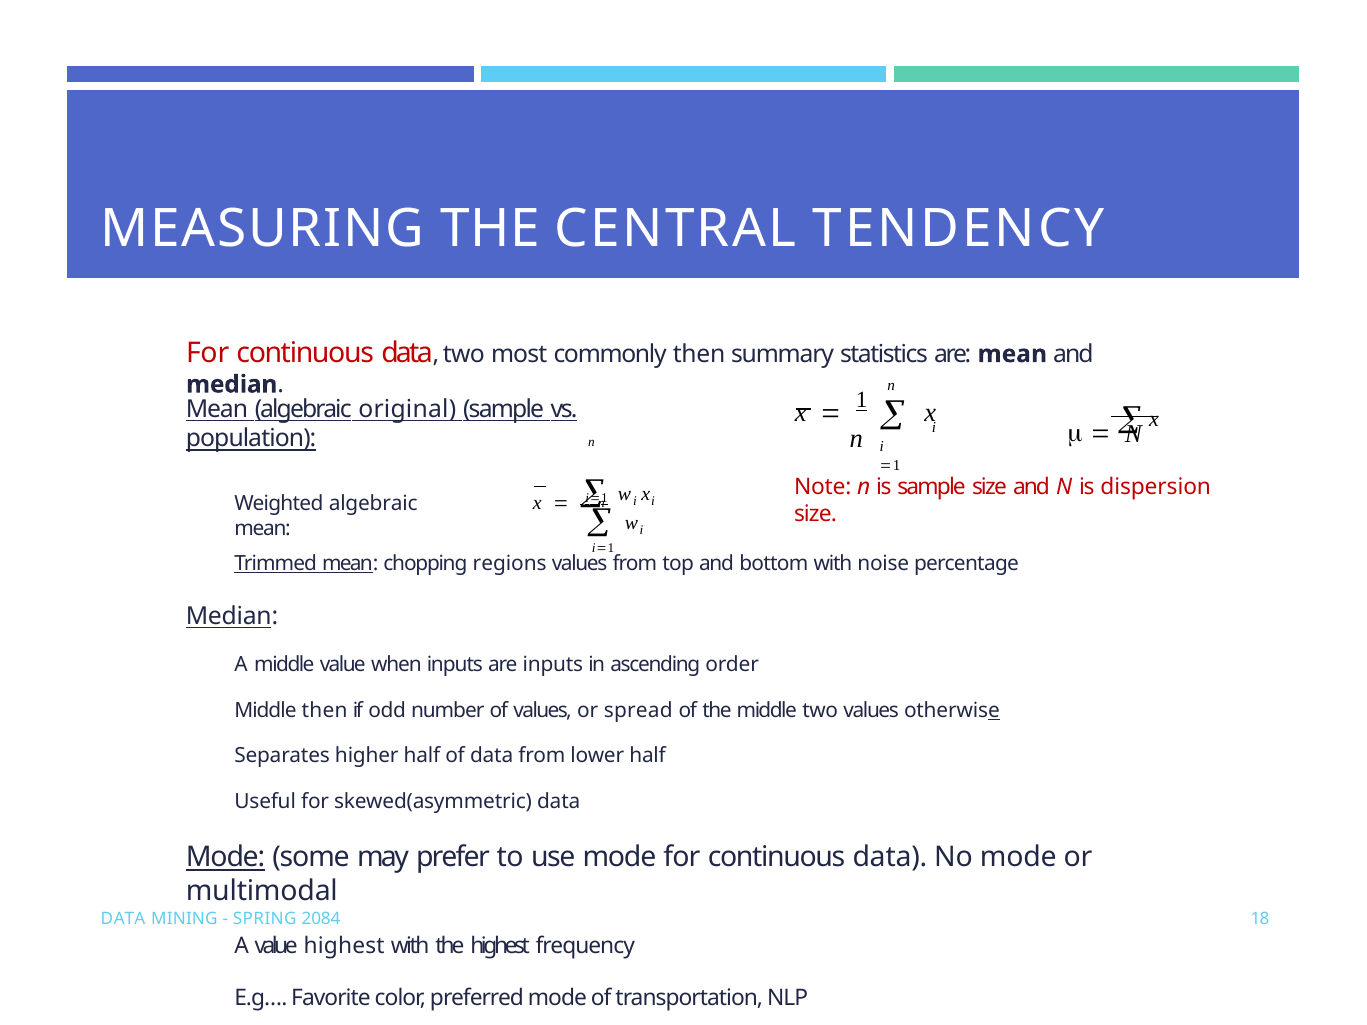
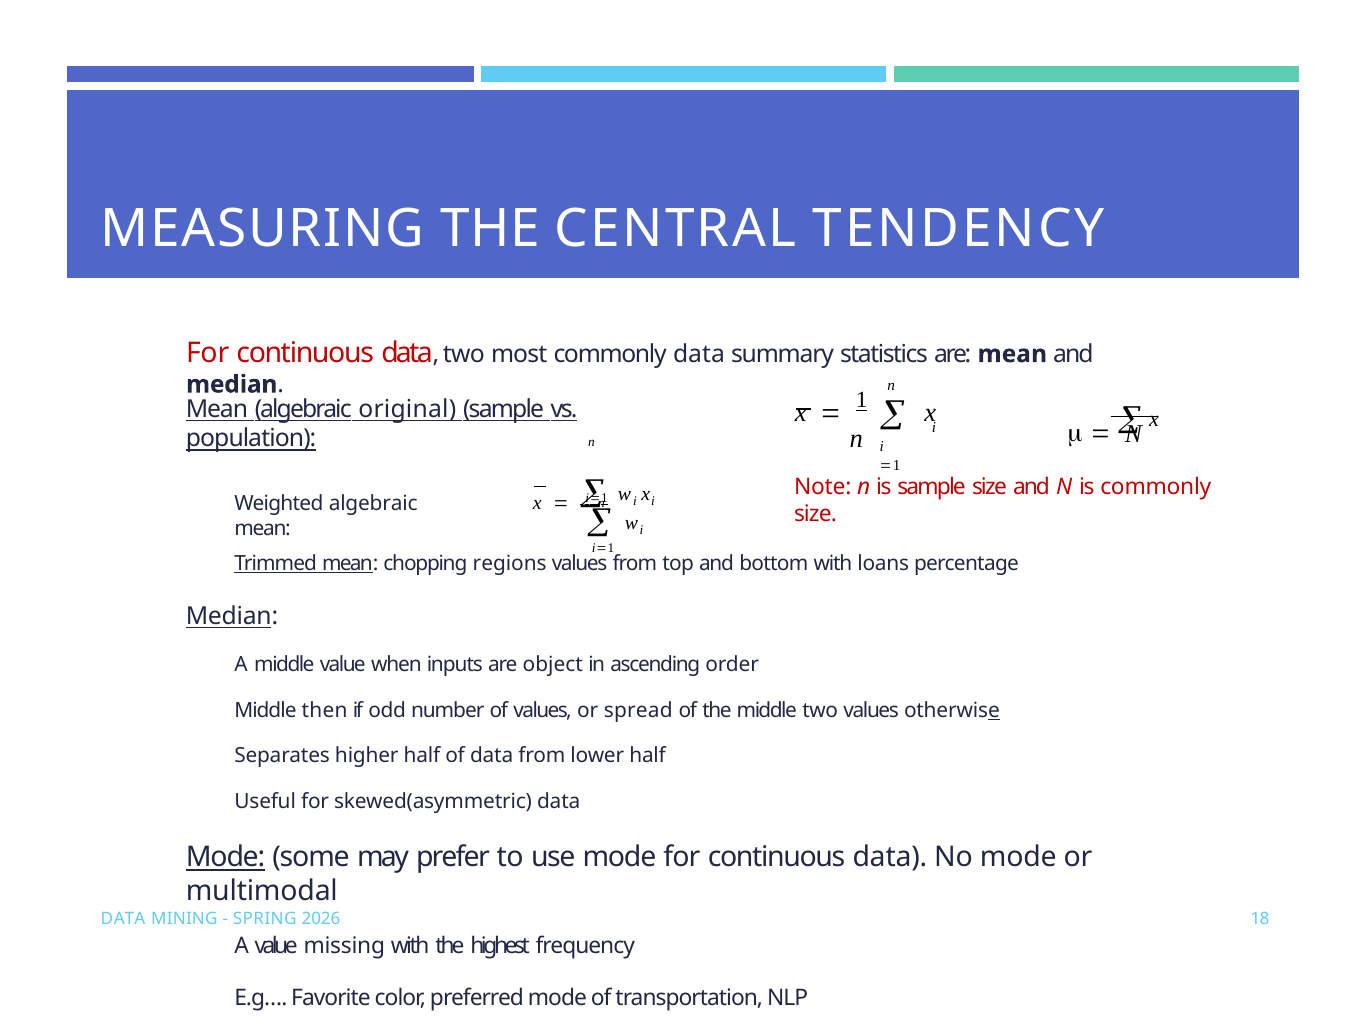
commonly then: then -> data
is dispersion: dispersion -> commonly
noise: noise -> loans
are inputs: inputs -> object
2084: 2084 -> 2026
value highest: highest -> missing
